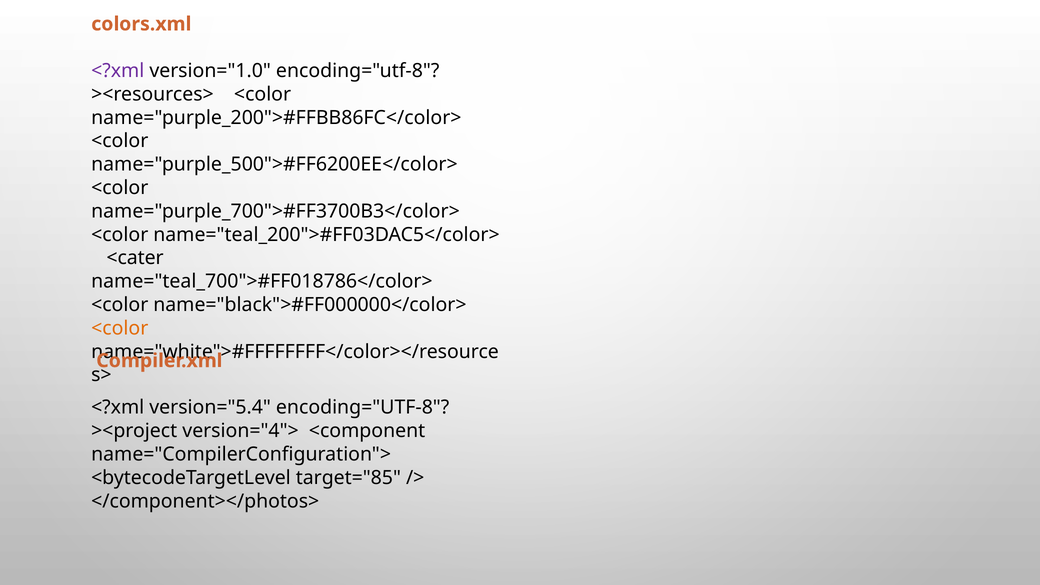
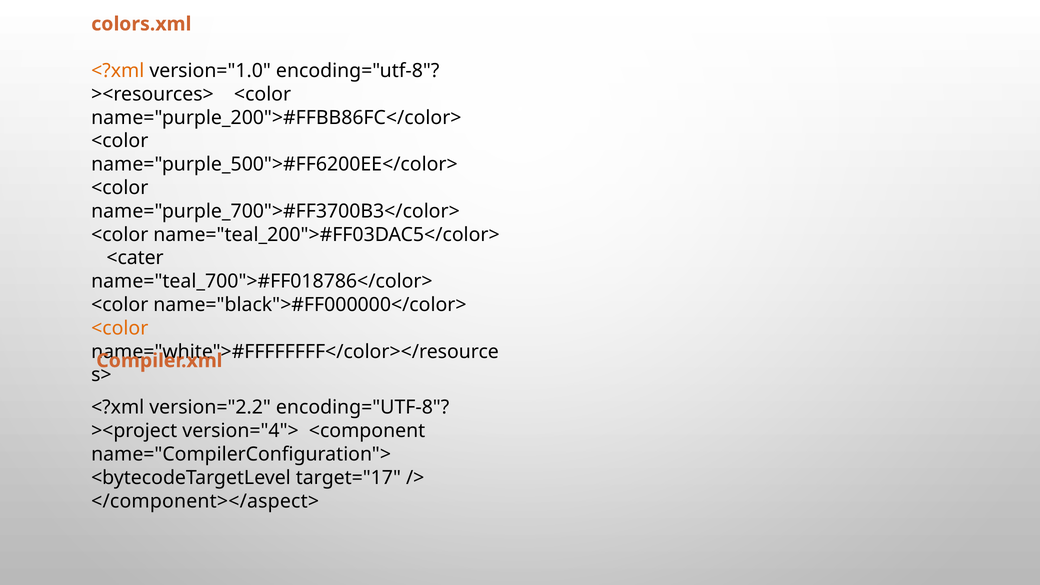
<?xml at (118, 71) colour: purple -> orange
version="5.4: version="5.4 -> version="2.2
target="85: target="85 -> target="17
</component></photos>: </component></photos> -> </component></aspect>
